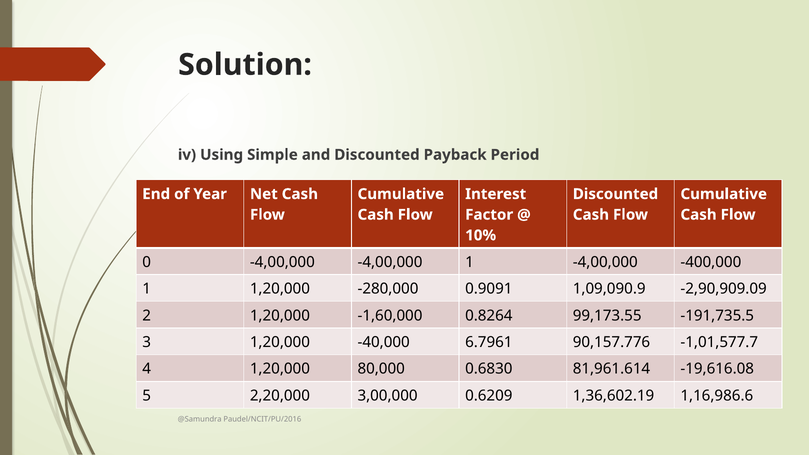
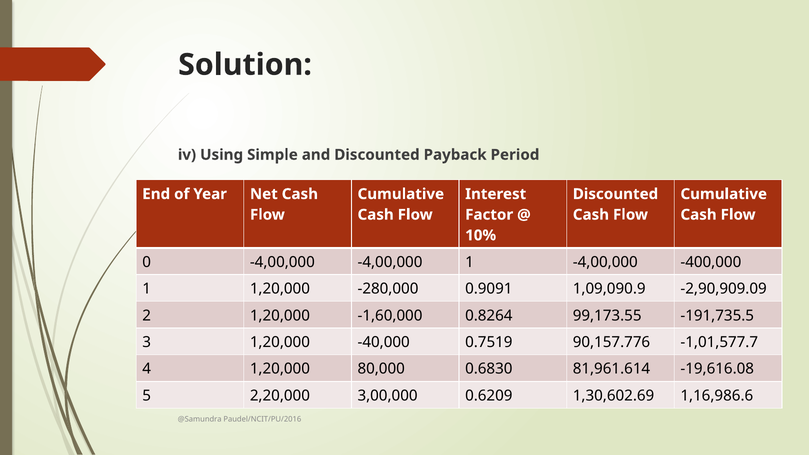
6.7961: 6.7961 -> 0.7519
1,36,602.19: 1,36,602.19 -> 1,30,602.69
